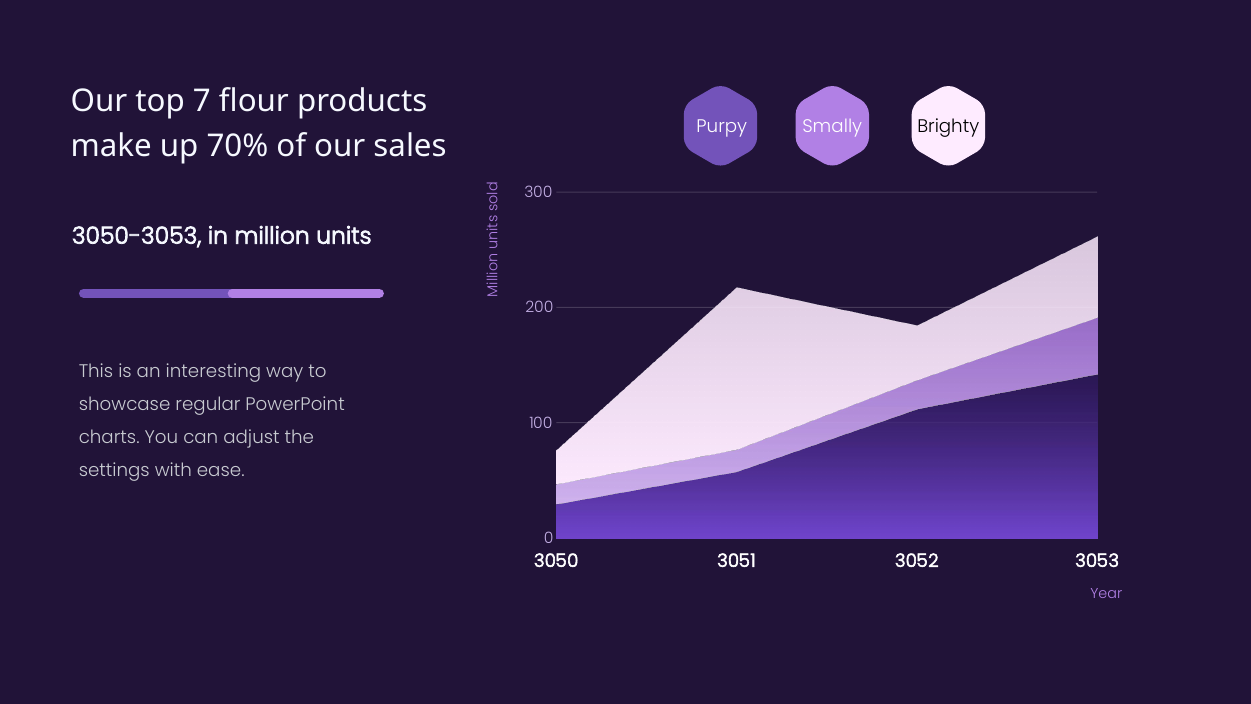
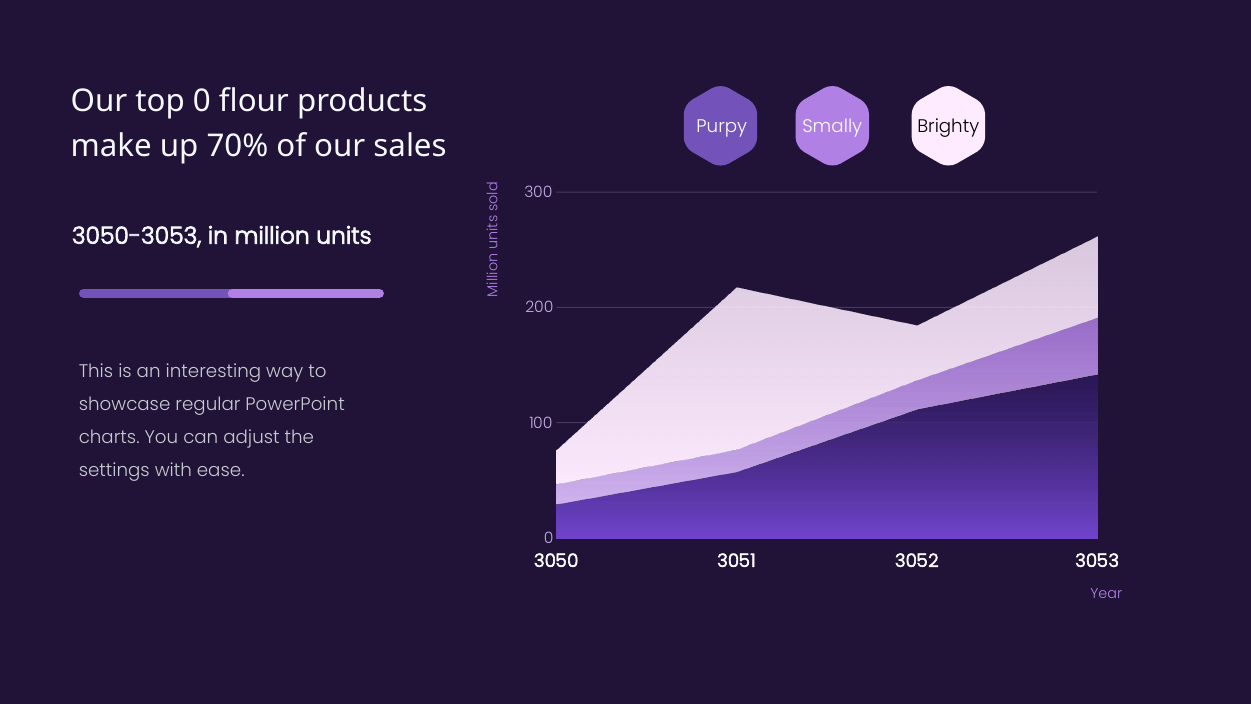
top 7: 7 -> 0
